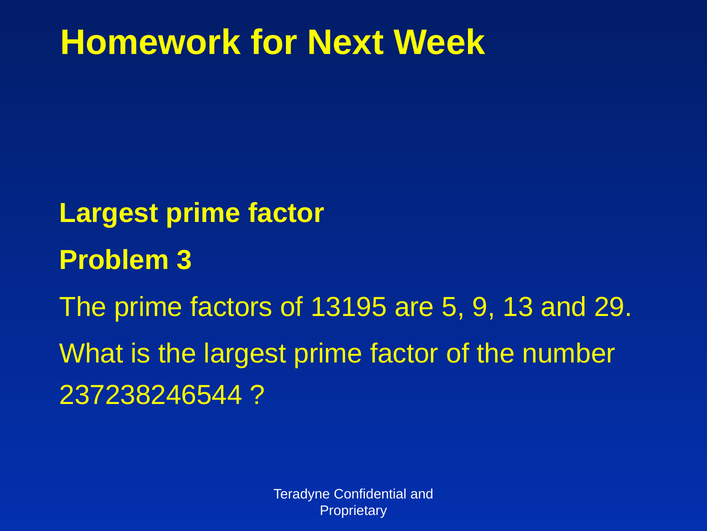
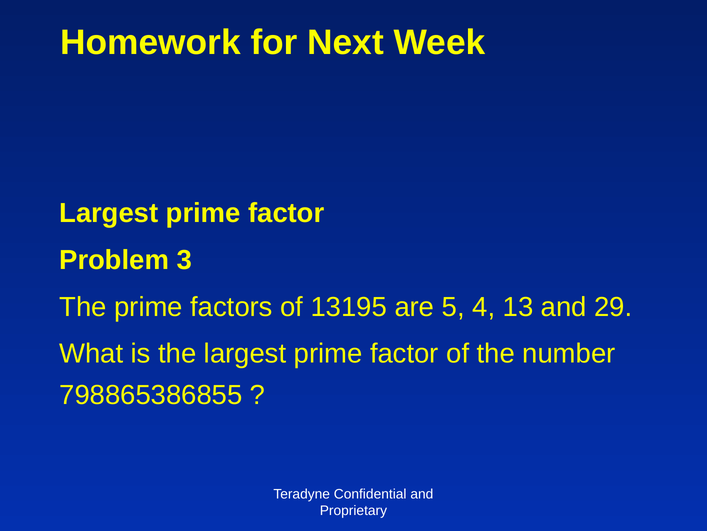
9: 9 -> 4
237238246544: 237238246544 -> 798865386855
